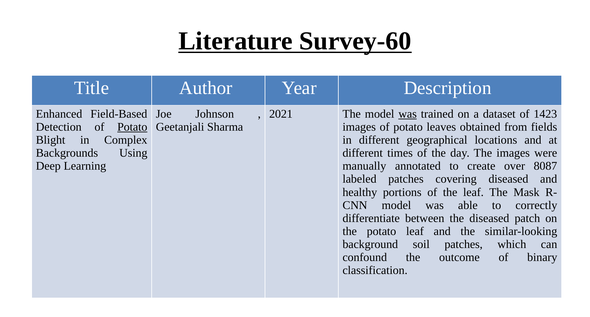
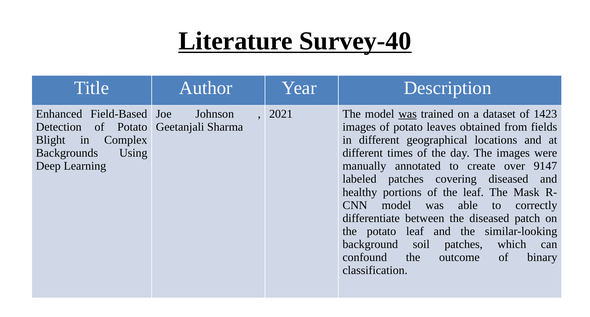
Survey-60: Survey-60 -> Survey-40
Potato at (132, 127) underline: present -> none
8087: 8087 -> 9147
